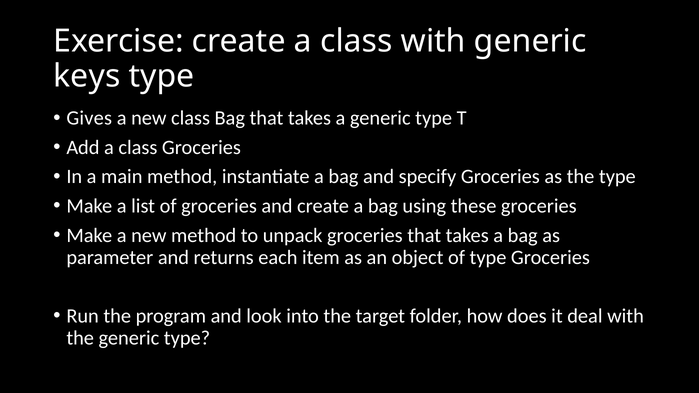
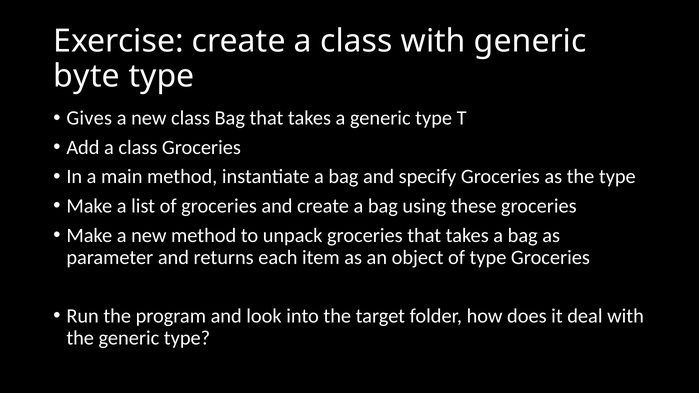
keys: keys -> byte
